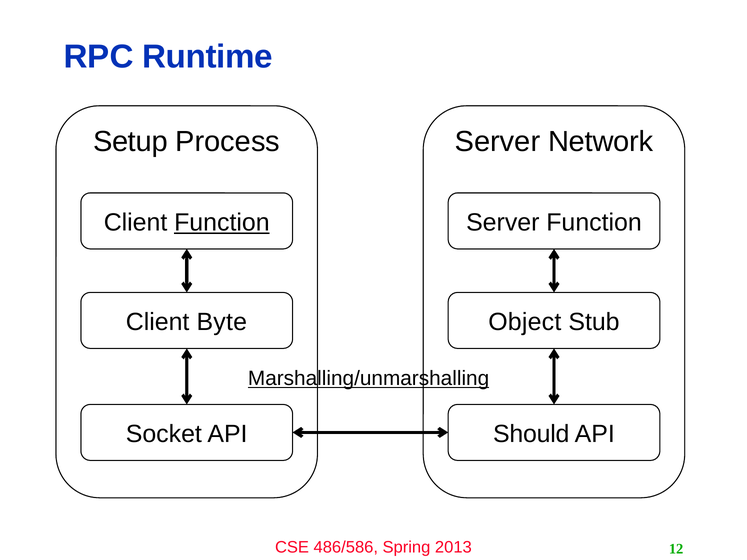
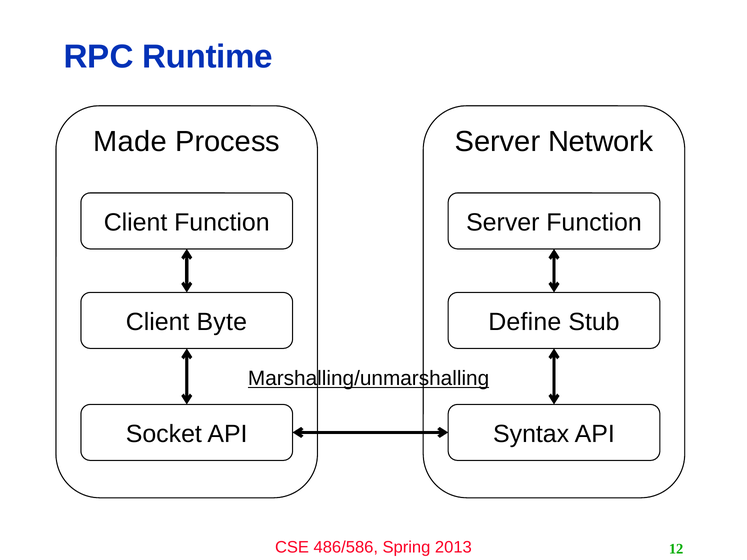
Setup: Setup -> Made
Function at (222, 223) underline: present -> none
Object: Object -> Define
Should: Should -> Syntax
